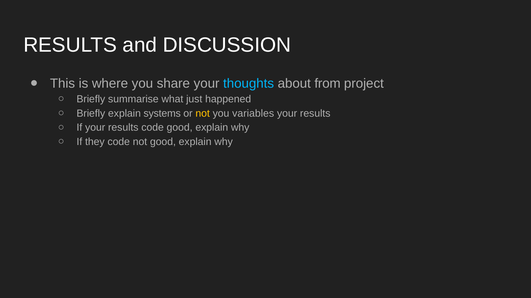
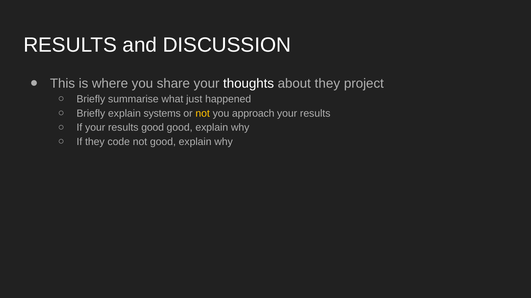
thoughts colour: light blue -> white
about from: from -> they
variables: variables -> approach
results code: code -> good
